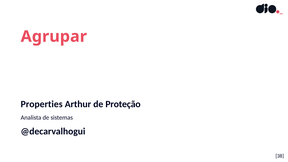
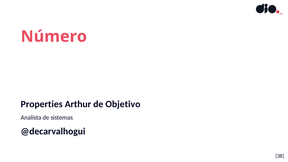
Agrupar: Agrupar -> Número
Proteção: Proteção -> Objetivo
